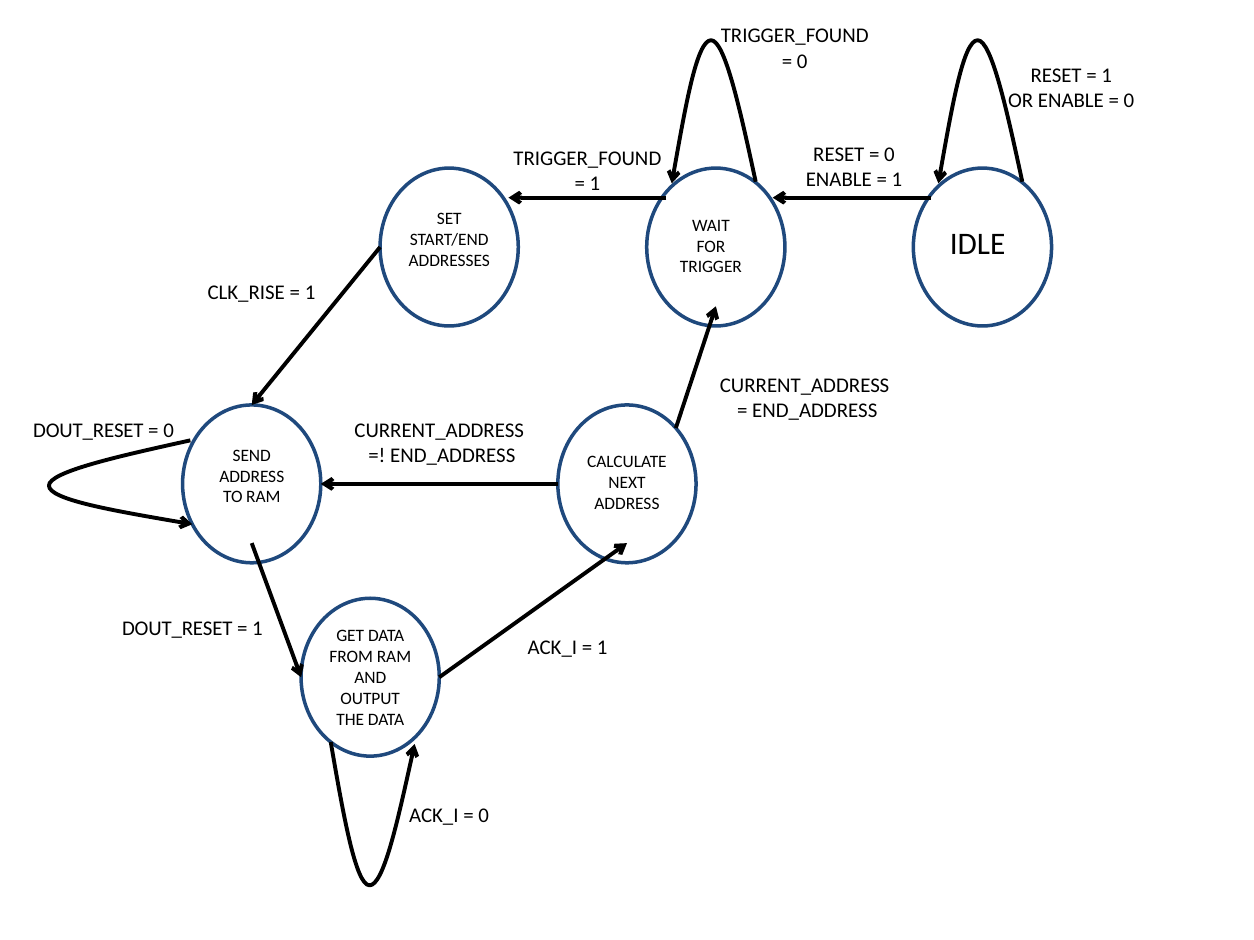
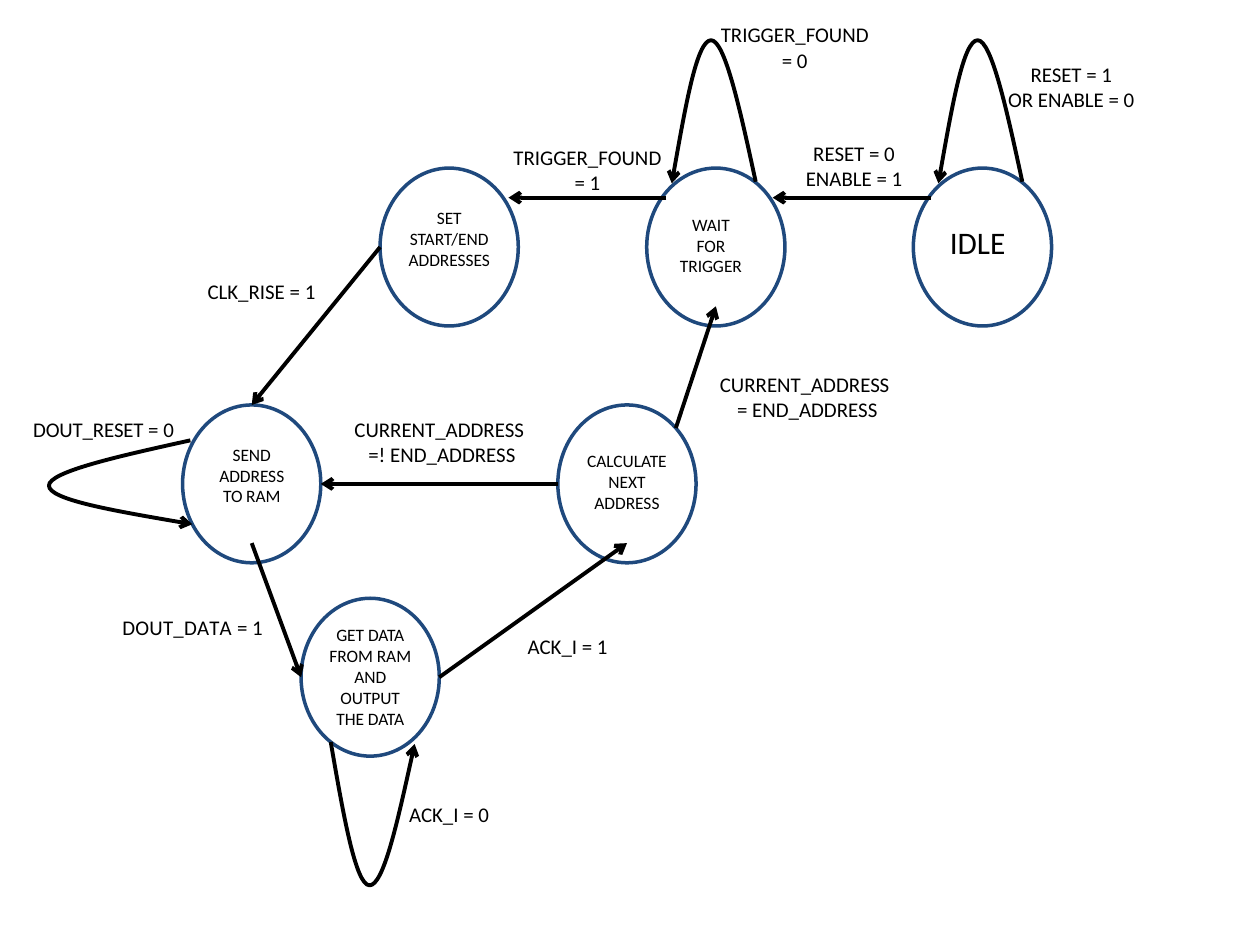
DOUT_RESET at (177, 629): DOUT_RESET -> DOUT_DATA
